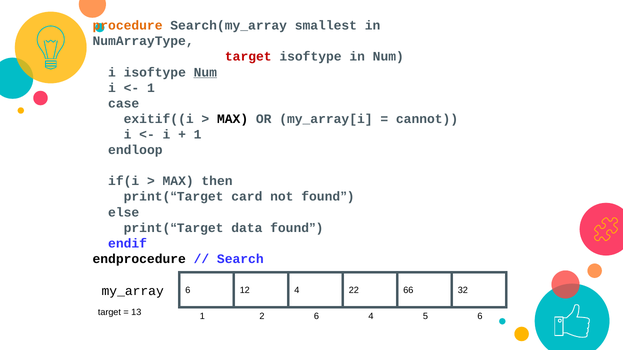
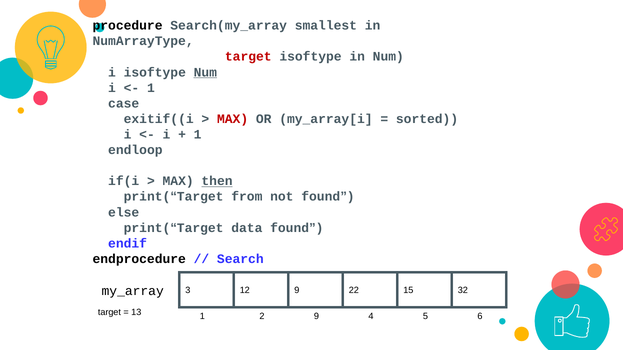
procedure colour: orange -> black
MAX at (233, 119) colour: black -> red
cannot: cannot -> sorted
then underline: none -> present
card: card -> from
my_array 6: 6 -> 3
12 4: 4 -> 9
66: 66 -> 15
2 6: 6 -> 9
